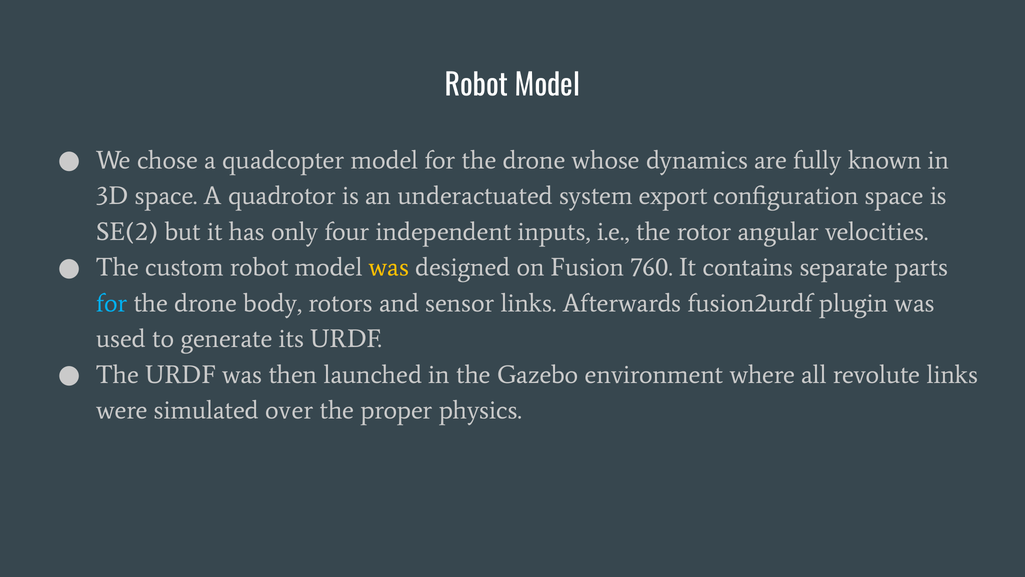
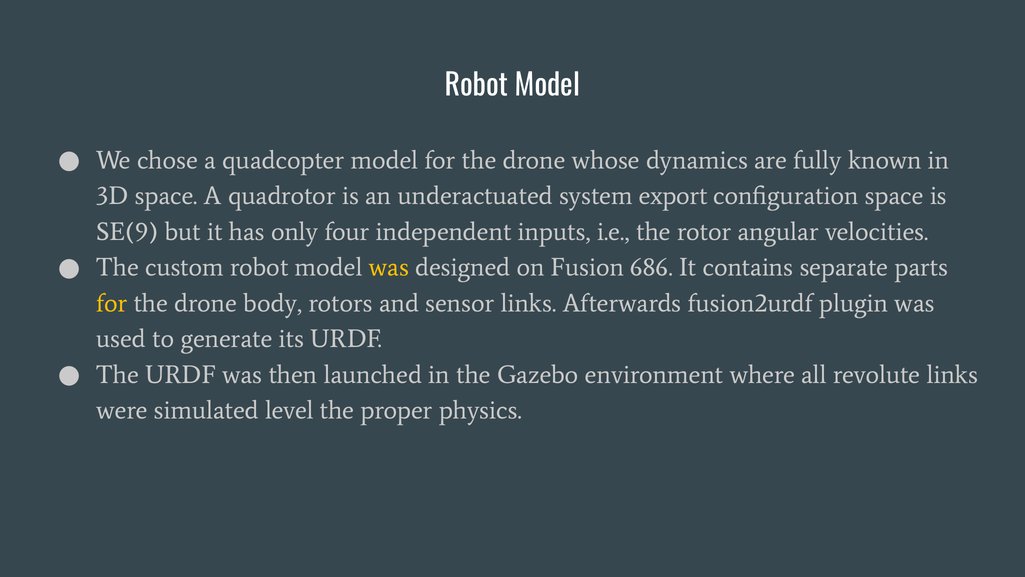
SE(2: SE(2 -> SE(9
760: 760 -> 686
for at (112, 303) colour: light blue -> yellow
over: over -> level
